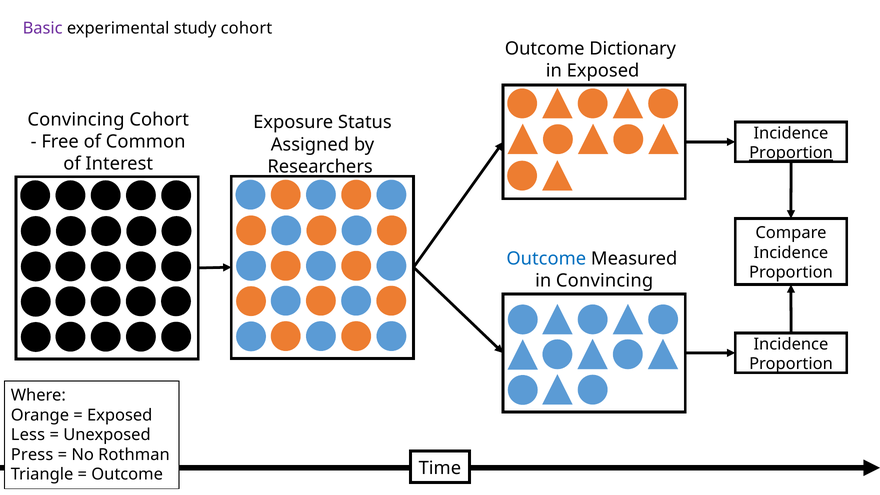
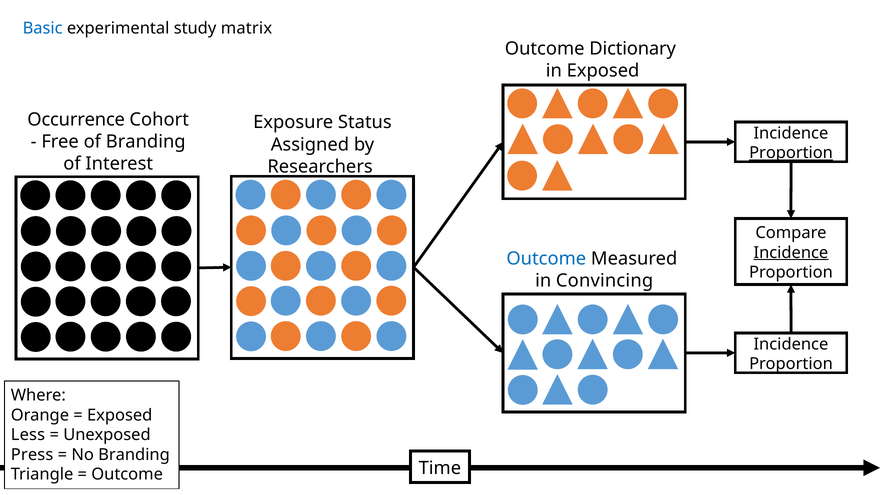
Basic colour: purple -> blue
study cohort: cohort -> matrix
Convincing at (76, 120): Convincing -> Occurrence
of Common: Common -> Branding
Incidence at (791, 253) underline: none -> present
No Rothman: Rothman -> Branding
